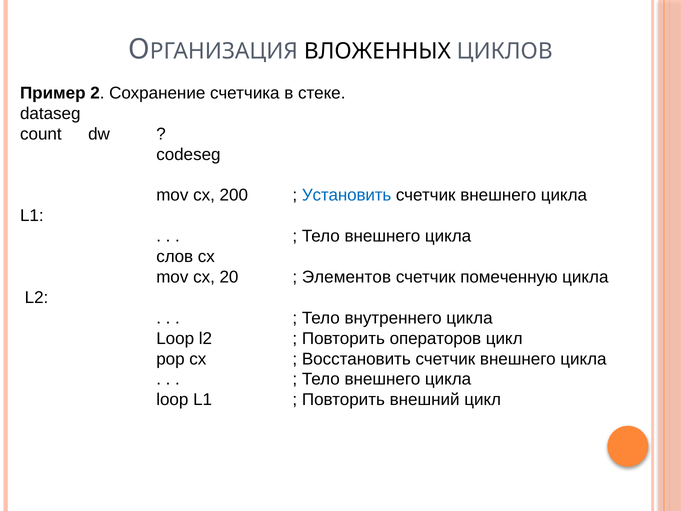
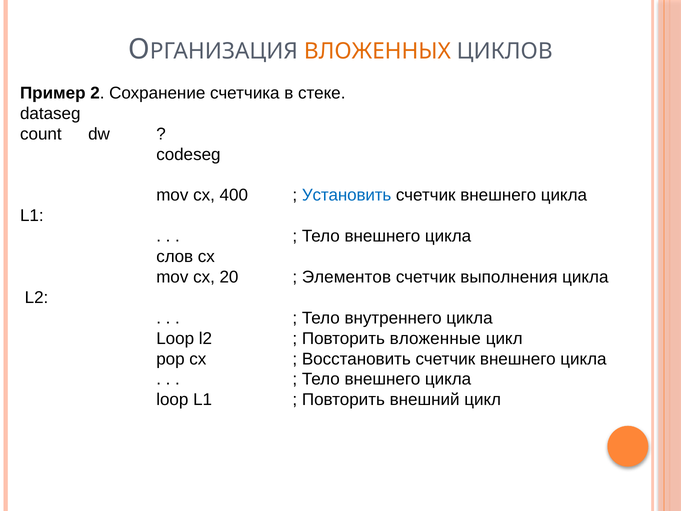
ВЛОЖЕННЫХ colour: black -> orange
200: 200 -> 400
помеченную: помеченную -> выполнения
операторов: операторов -> вложенные
